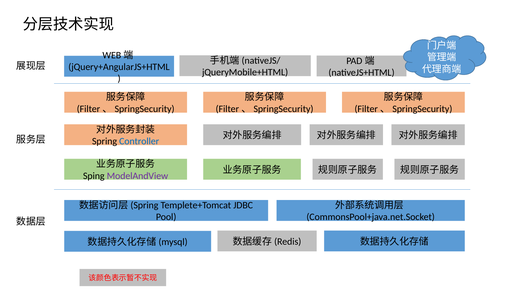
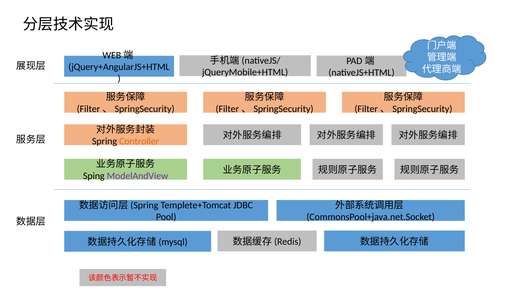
Controller colour: blue -> orange
